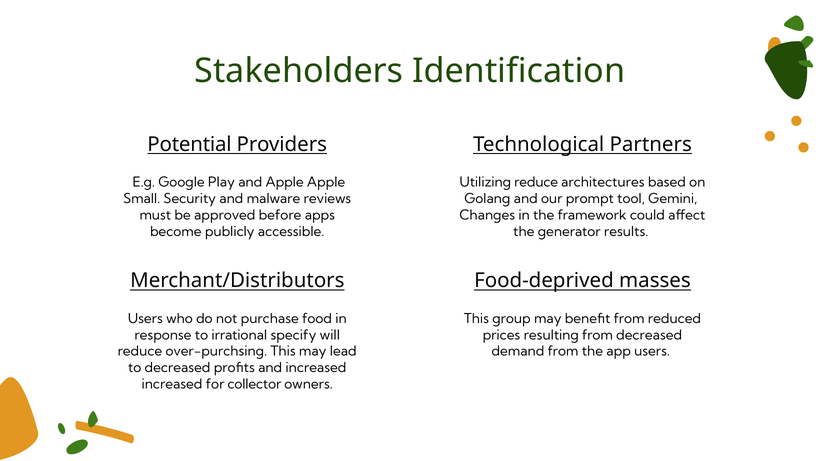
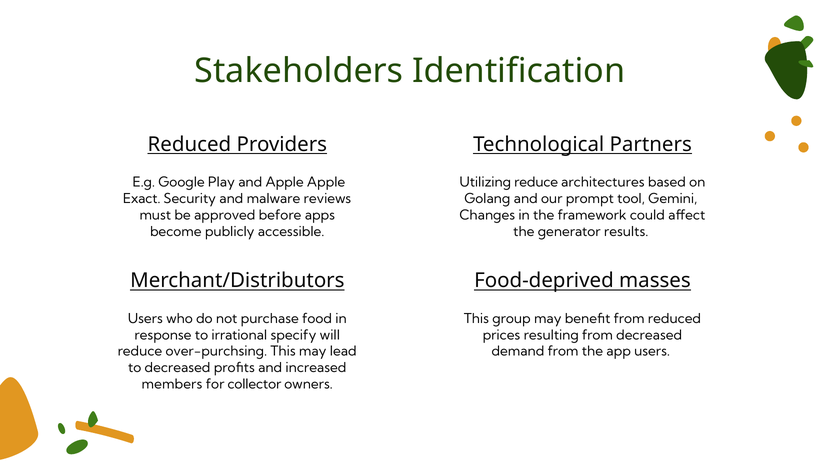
Potential at (190, 145): Potential -> Reduced
Small: Small -> Exact
increased at (172, 384): increased -> members
